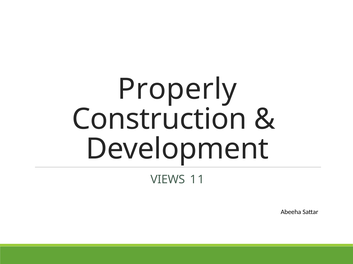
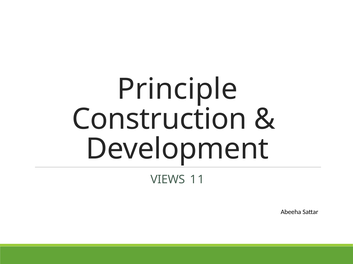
Properly: Properly -> Principle
